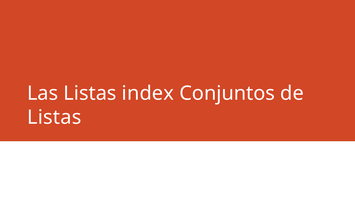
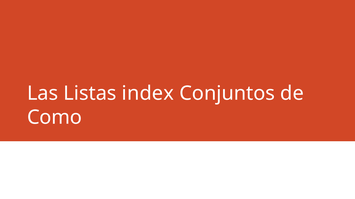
Listas at (54, 118): Listas -> Como
